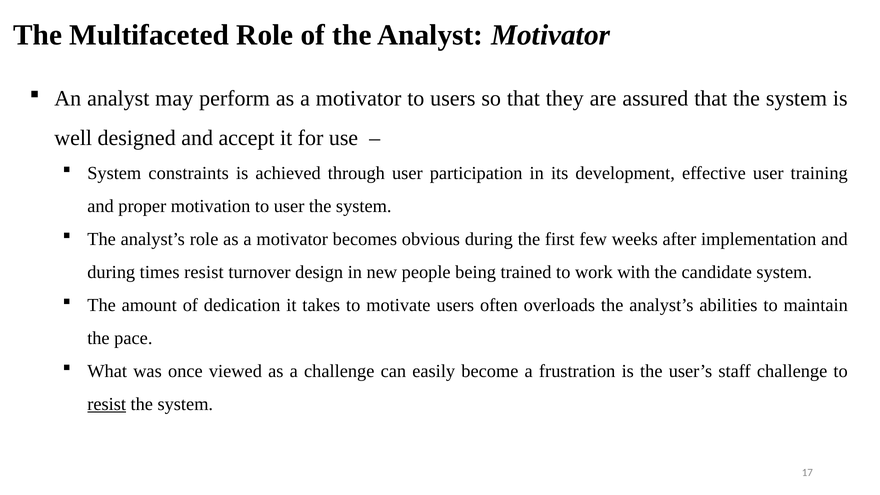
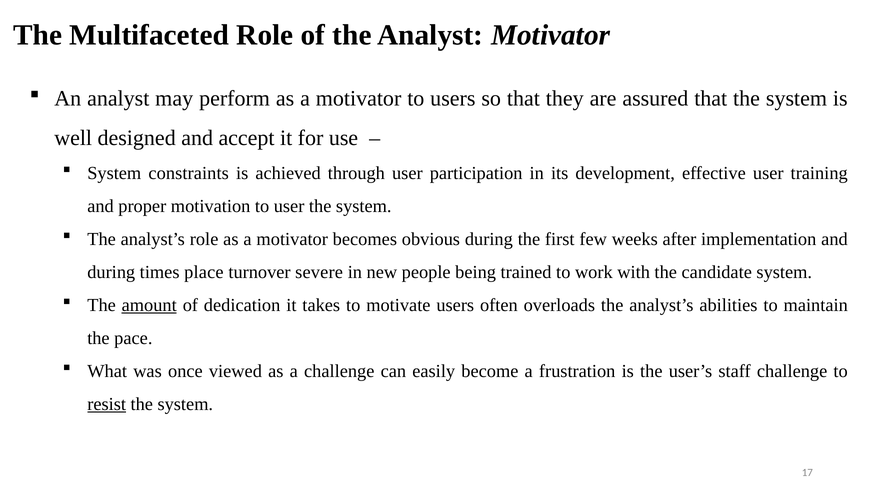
times resist: resist -> place
design: design -> severe
amount underline: none -> present
